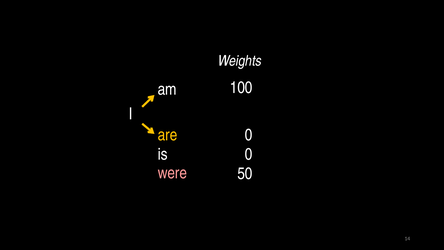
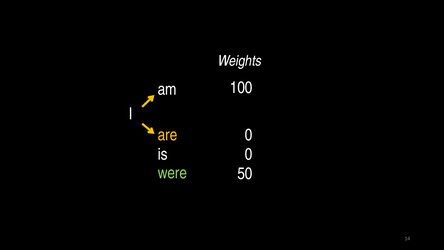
were colour: pink -> light green
